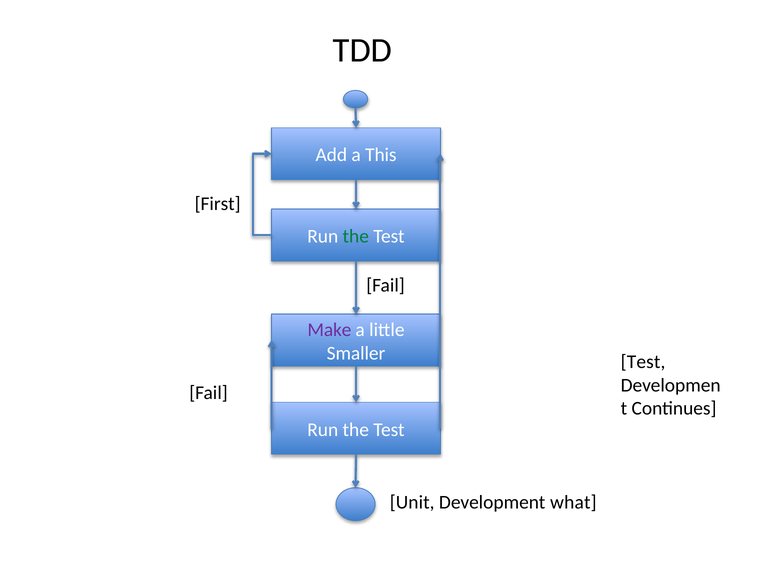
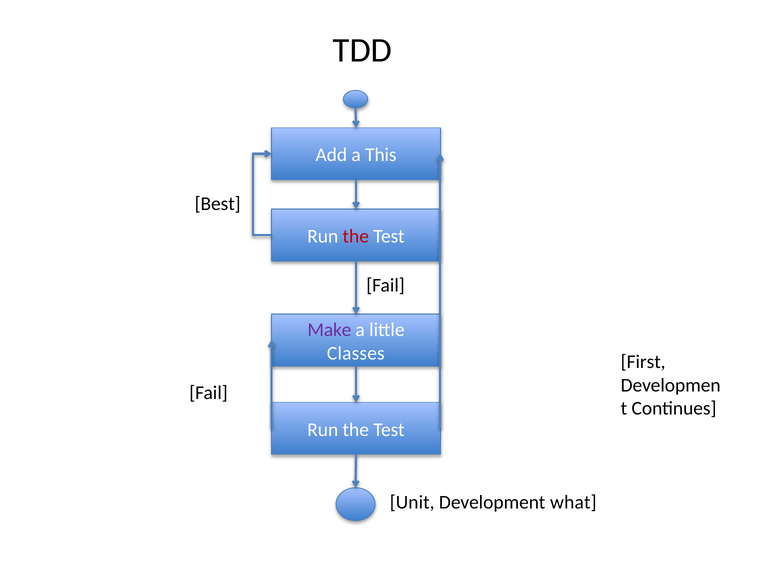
First: First -> Best
the at (356, 236) colour: green -> red
Smaller: Smaller -> Classes
Test at (643, 362): Test -> First
